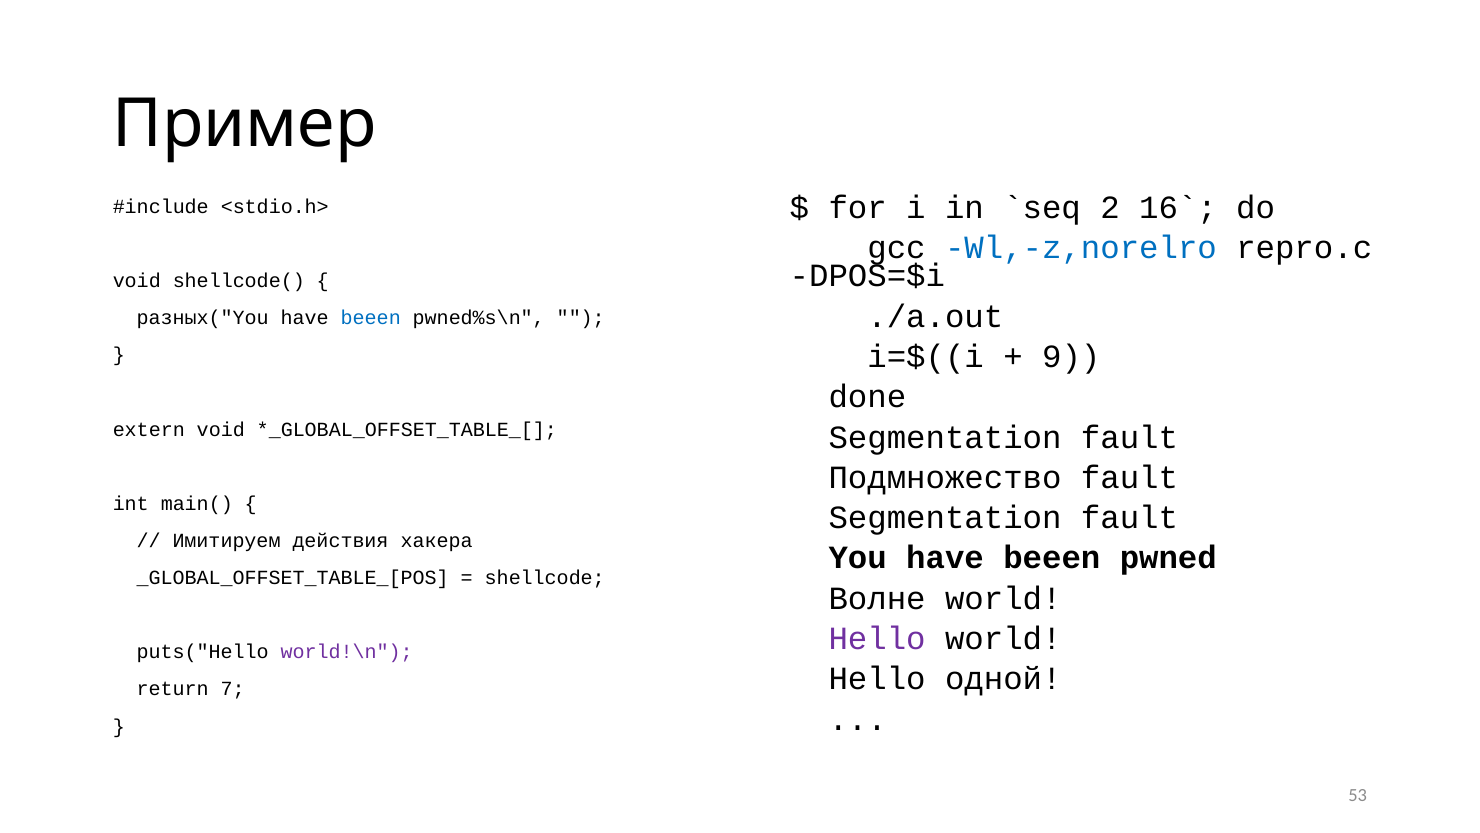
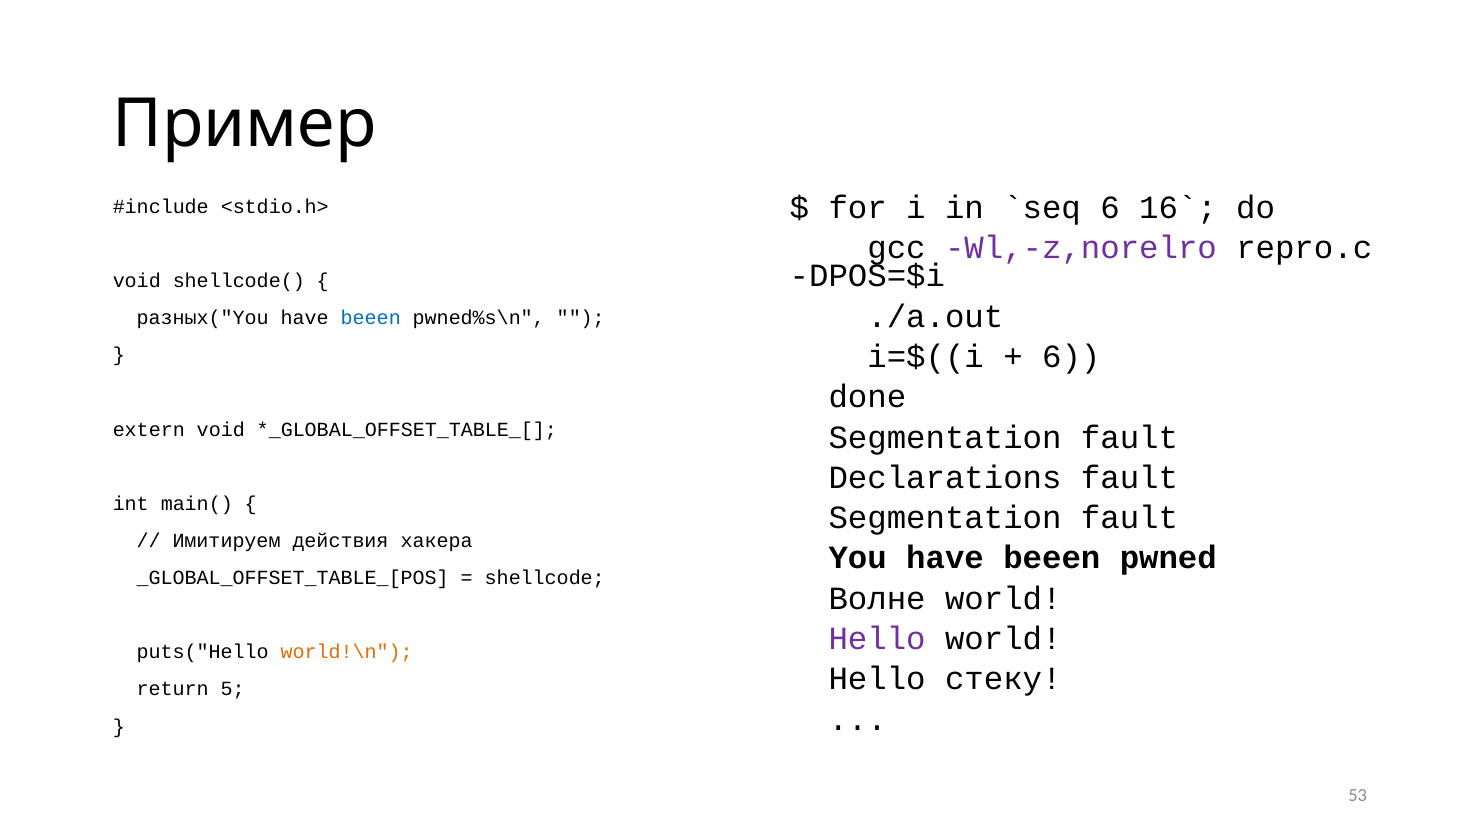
2 at (1110, 208): 2 -> 6
Wl,-z,norelro colour: blue -> purple
9 at (1071, 356): 9 -> 6
Подмножество: Подмножество -> Declarations
world!\n colour: purple -> orange
одной: одной -> стеку
7: 7 -> 5
